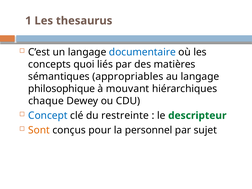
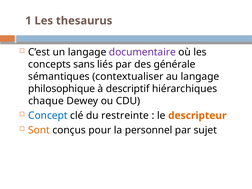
documentaire colour: blue -> purple
quoi: quoi -> sans
matières: matières -> générale
appropriables: appropriables -> contextualiser
mouvant: mouvant -> descriptif
descripteur colour: green -> orange
